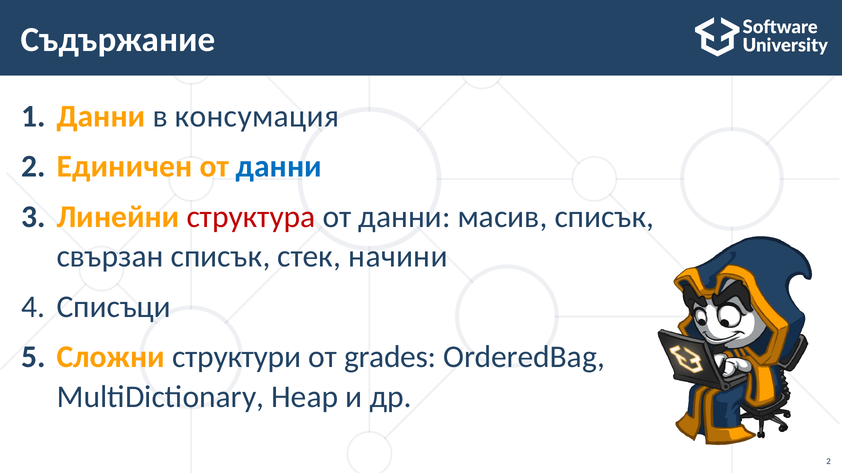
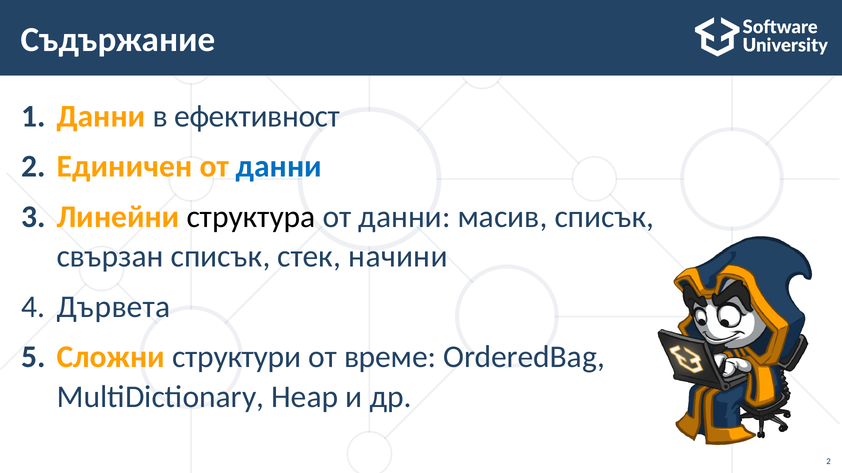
консумация: консумация -> ефективност
структура colour: red -> black
Списъци: Списъци -> Дървета
grades: grades -> време
